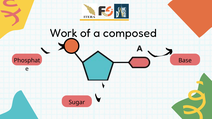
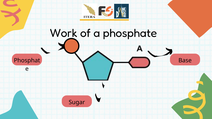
composed: composed -> phosphate
